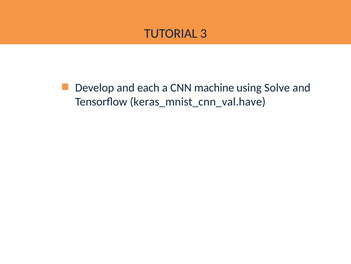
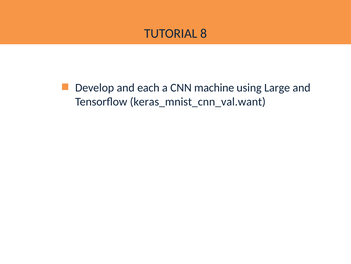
3: 3 -> 8
Solve: Solve -> Large
keras_mnist_cnn_val.have: keras_mnist_cnn_val.have -> keras_mnist_cnn_val.want
